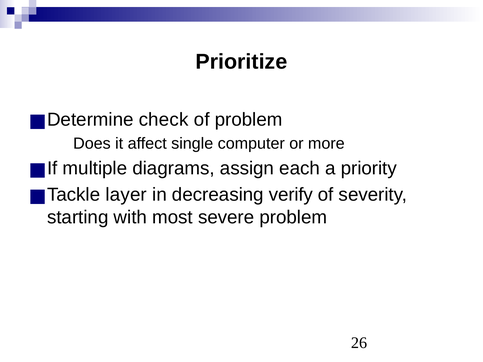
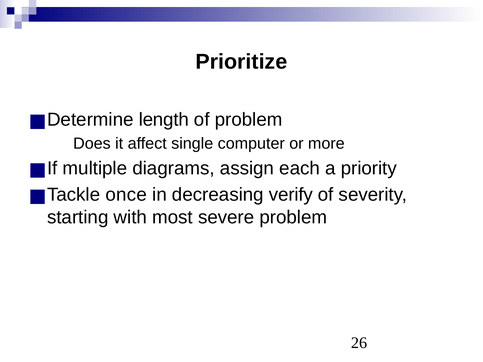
check: check -> length
layer: layer -> once
